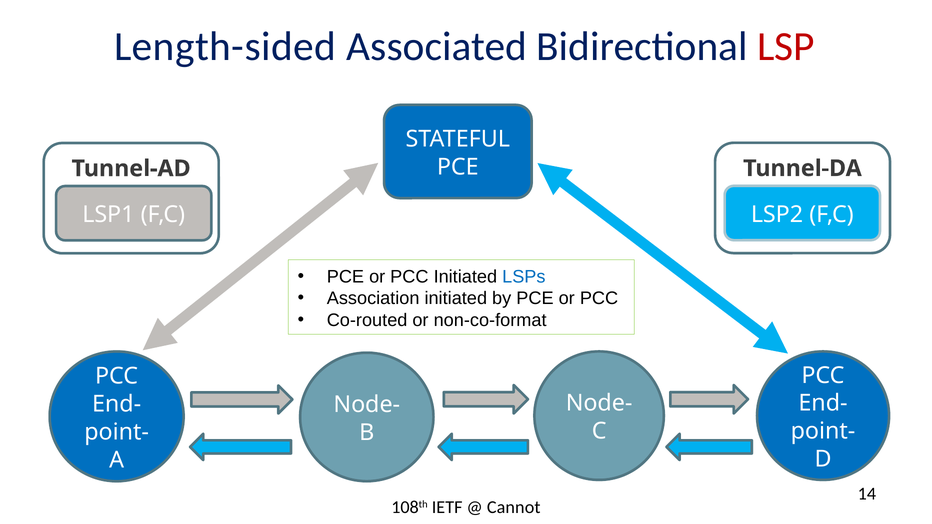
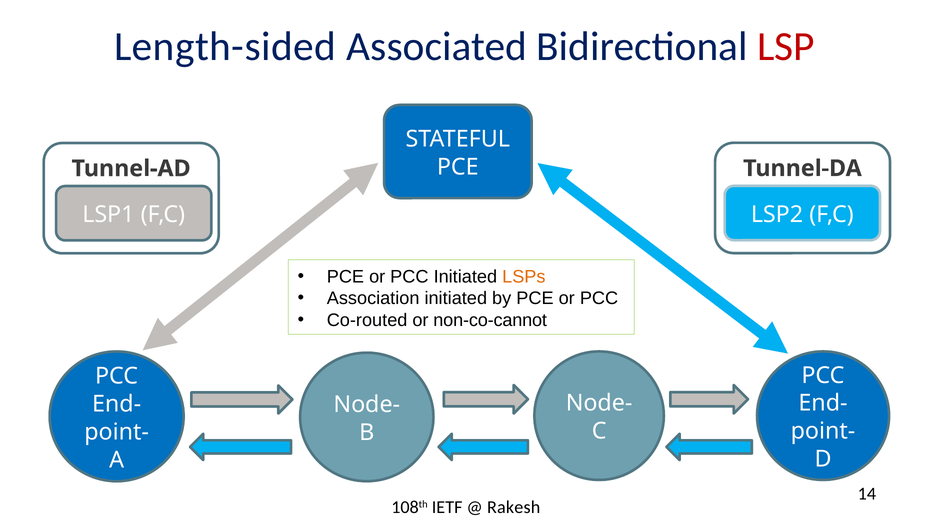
LSPs colour: blue -> orange
non-co-format: non-co-format -> non-co-cannot
Cannot: Cannot -> Rakesh
